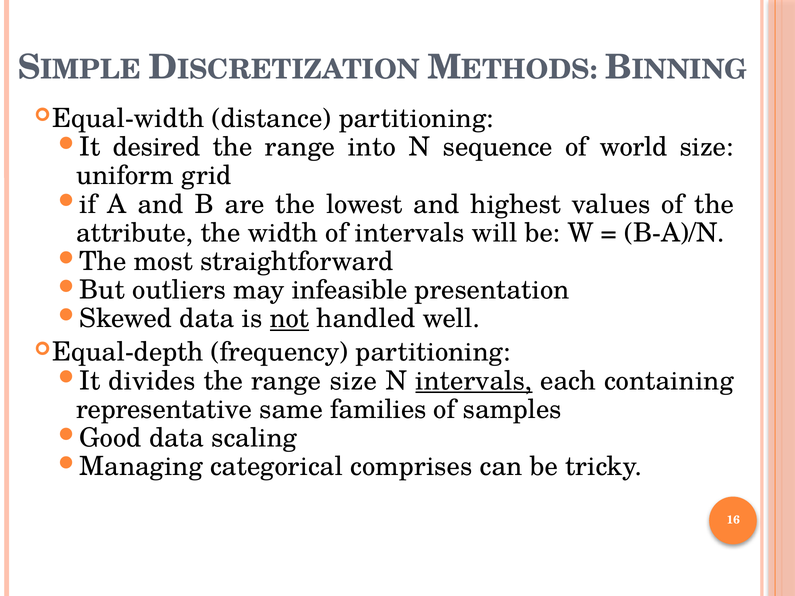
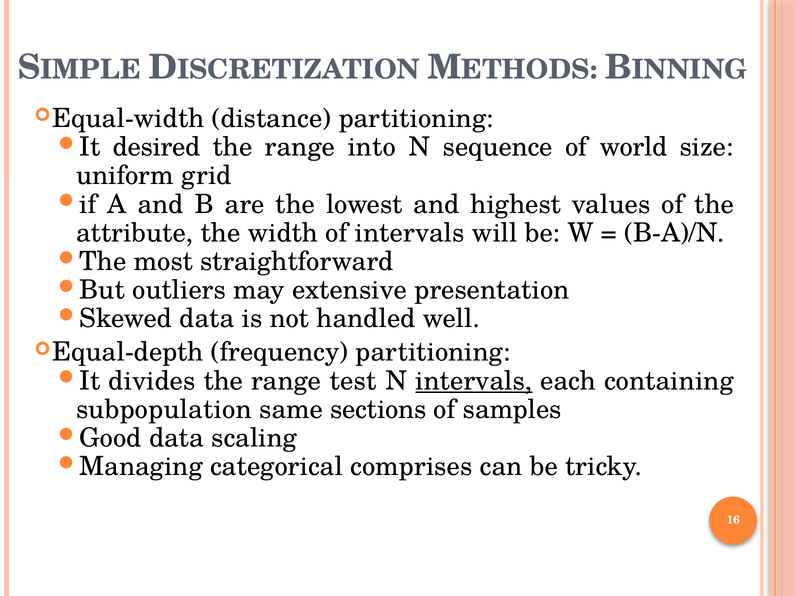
infeasible: infeasible -> extensive
not underline: present -> none
range size: size -> test
representative: representative -> subpopulation
families: families -> sections
